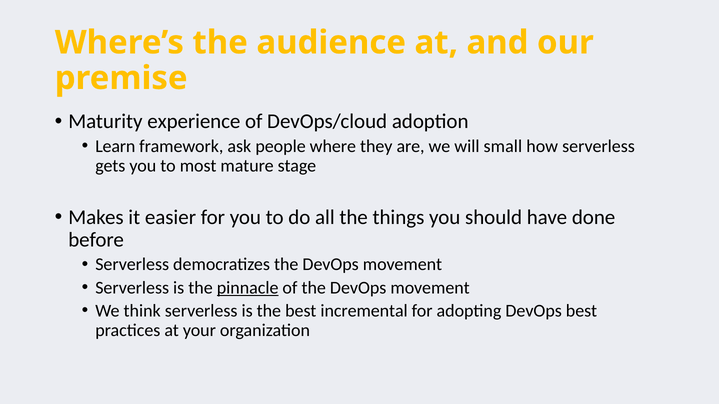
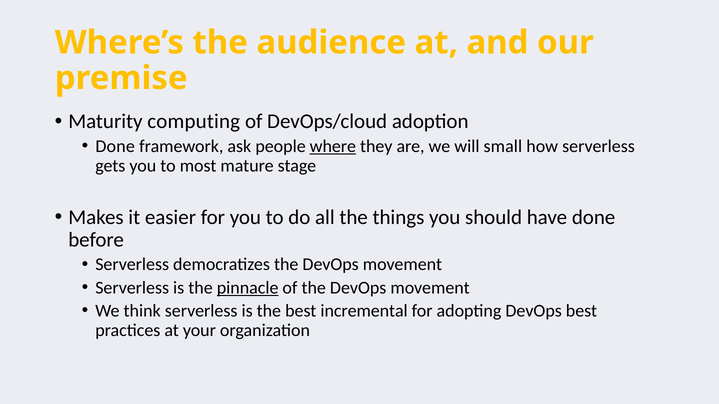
experience: experience -> computing
Learn at (115, 146): Learn -> Done
where underline: none -> present
